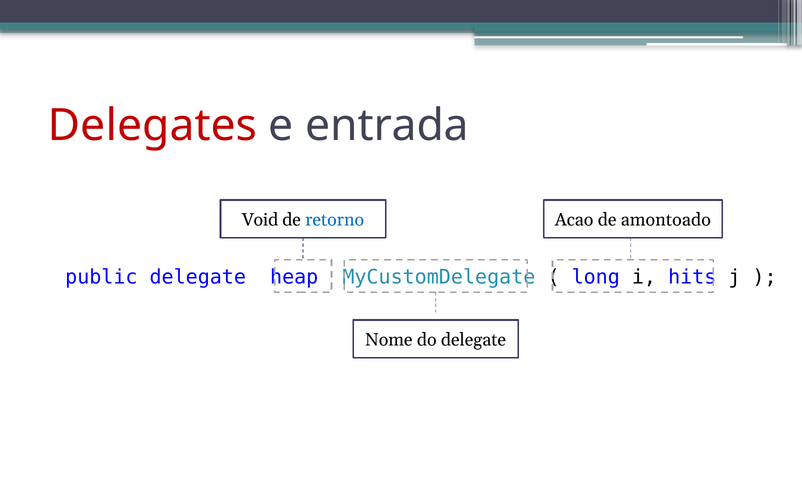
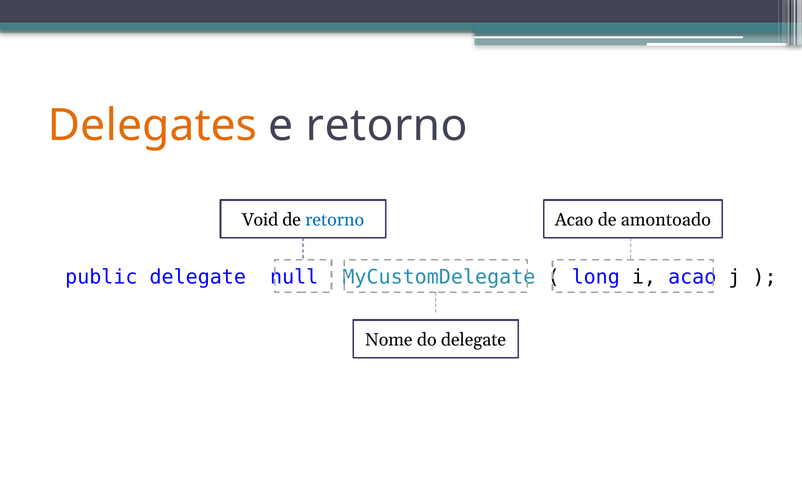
Delegates colour: red -> orange
e entrada: entrada -> retorno
heap: heap -> null
i hits: hits -> acao
